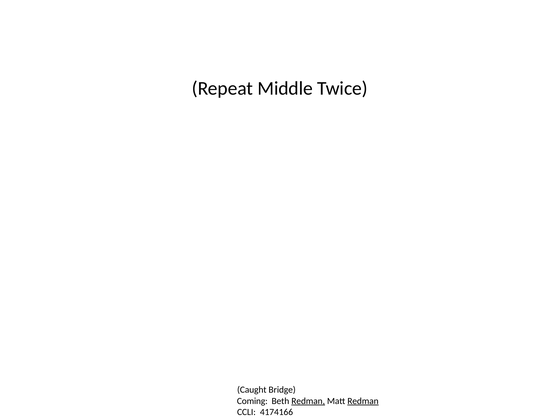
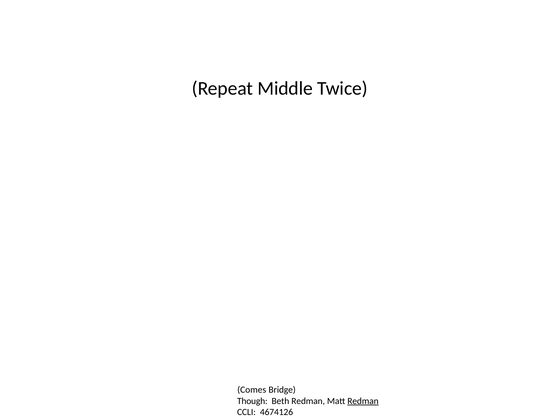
Caught: Caught -> Comes
Coming: Coming -> Though
Redman at (308, 401) underline: present -> none
4174166: 4174166 -> 4674126
